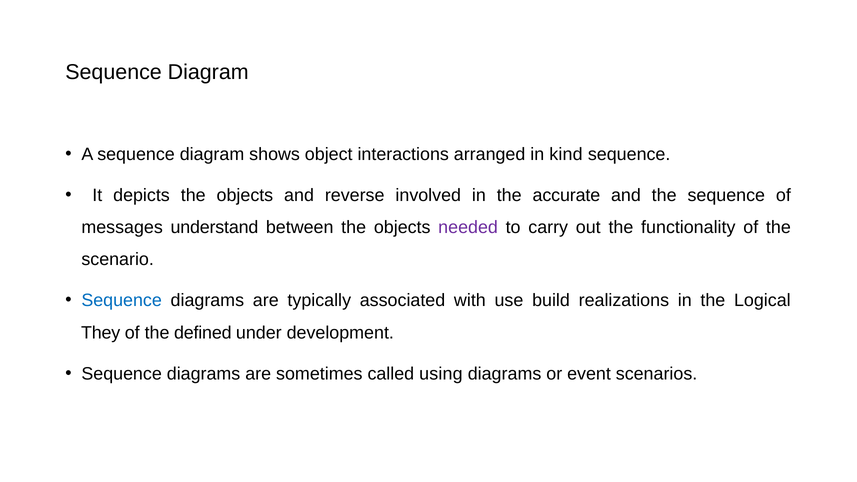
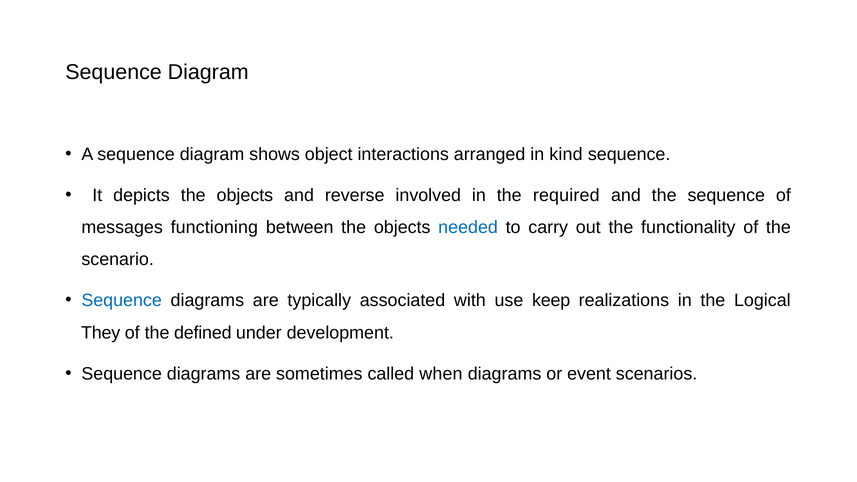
accurate: accurate -> required
understand: understand -> functioning
needed colour: purple -> blue
build: build -> keep
using: using -> when
